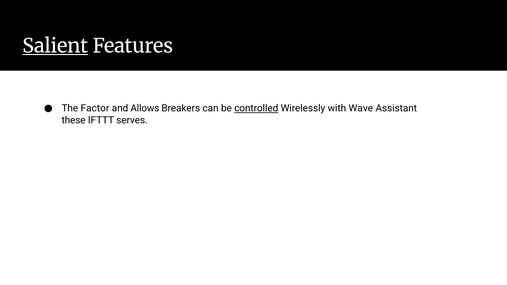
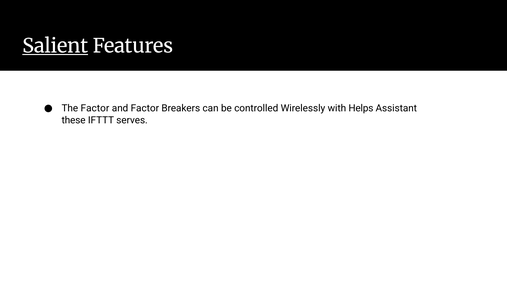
and Allows: Allows -> Factor
controlled underline: present -> none
Wave: Wave -> Helps
